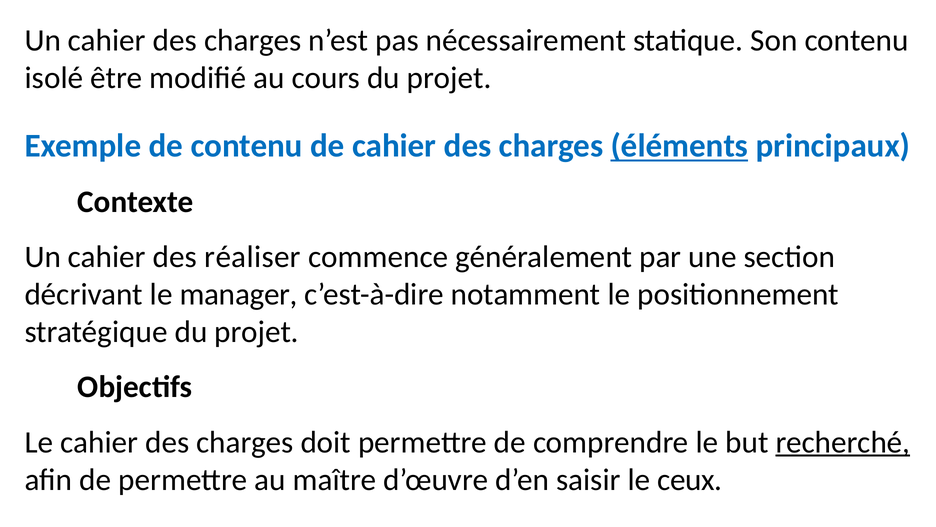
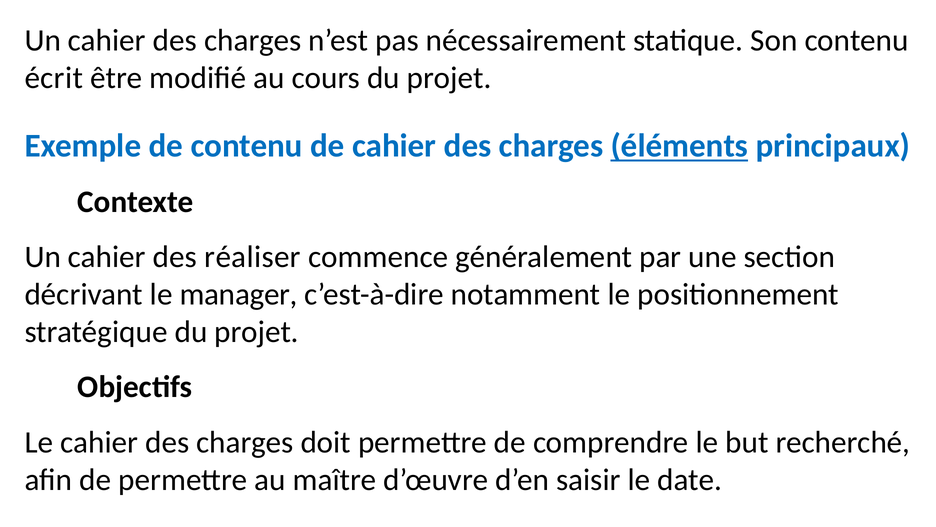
isolé: isolé -> écrit
recherché underline: present -> none
ceux: ceux -> date
